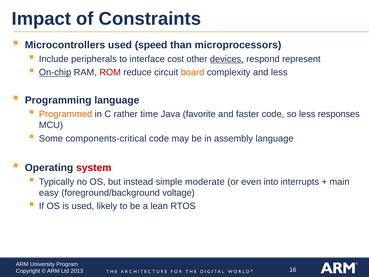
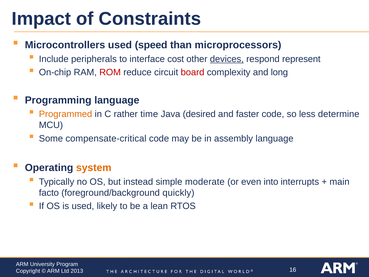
On-chip underline: present -> none
board colour: orange -> red
and less: less -> long
favorite: favorite -> desired
responses: responses -> determine
components-critical: components-critical -> compensate-critical
system colour: red -> orange
easy: easy -> facto
voltage: voltage -> quickly
